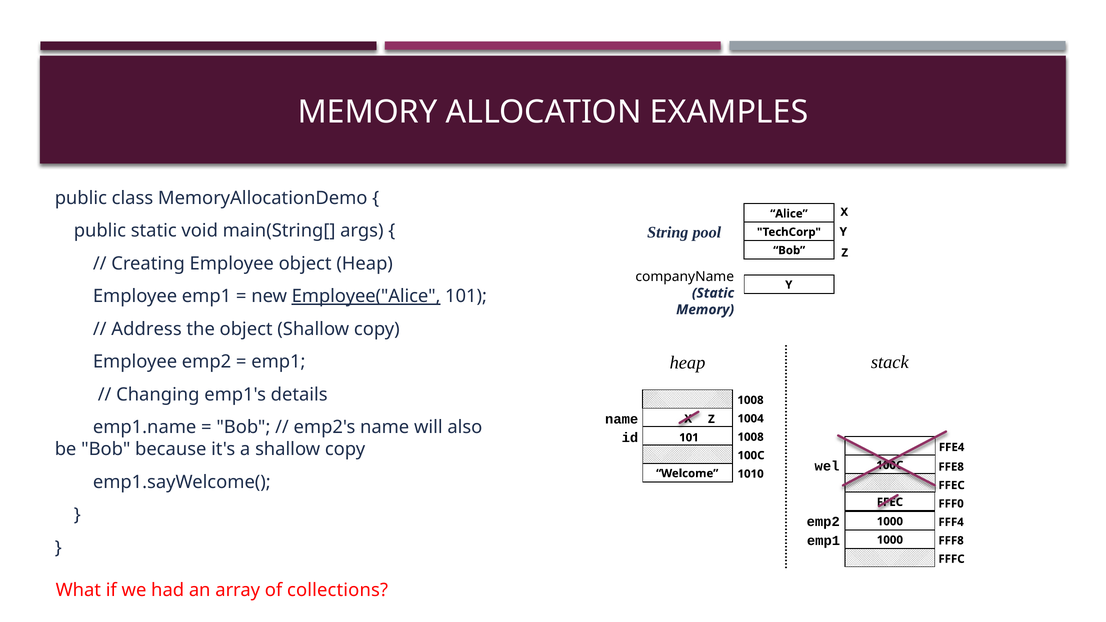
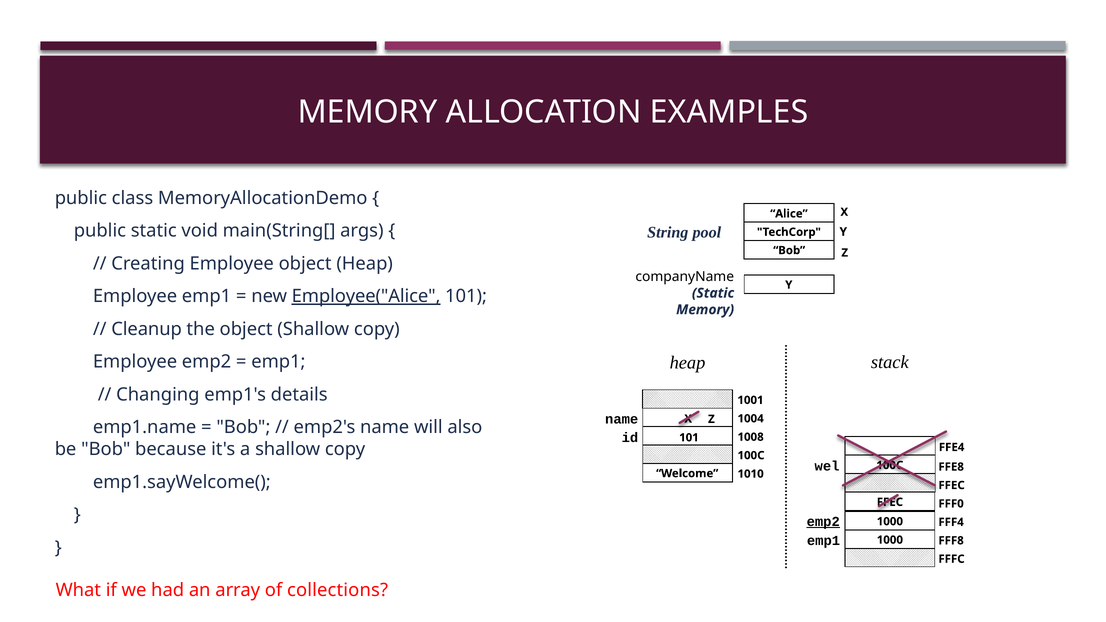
Address: Address -> Cleanup
1008 at (750, 400): 1008 -> 1001
emp2 at (823, 522) underline: none -> present
